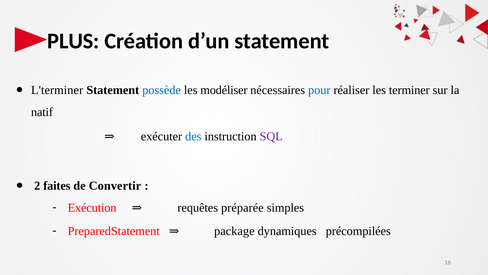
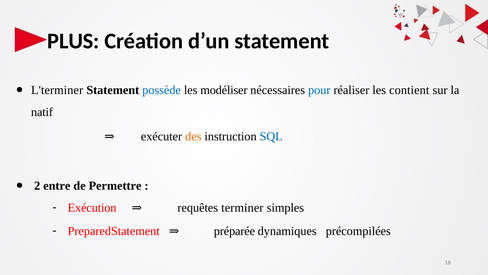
terminer: terminer -> contient
des colour: blue -> orange
SQL colour: purple -> blue
faites: faites -> entre
Convertir: Convertir -> Permettre
préparée: préparée -> terminer
package: package -> préparée
